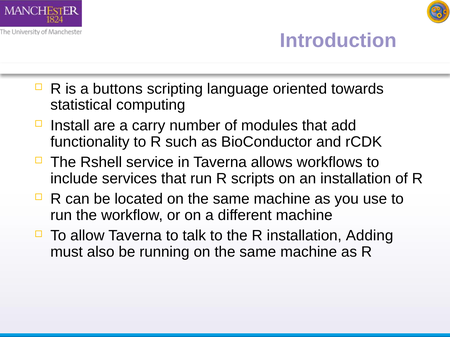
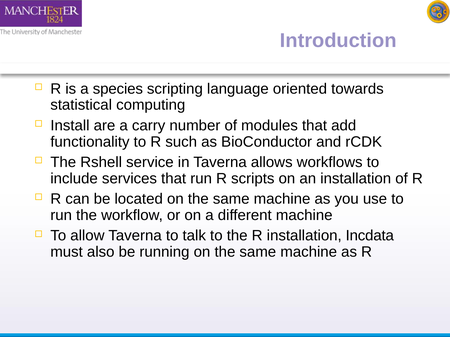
buttons: buttons -> species
Adding: Adding -> Incdata
